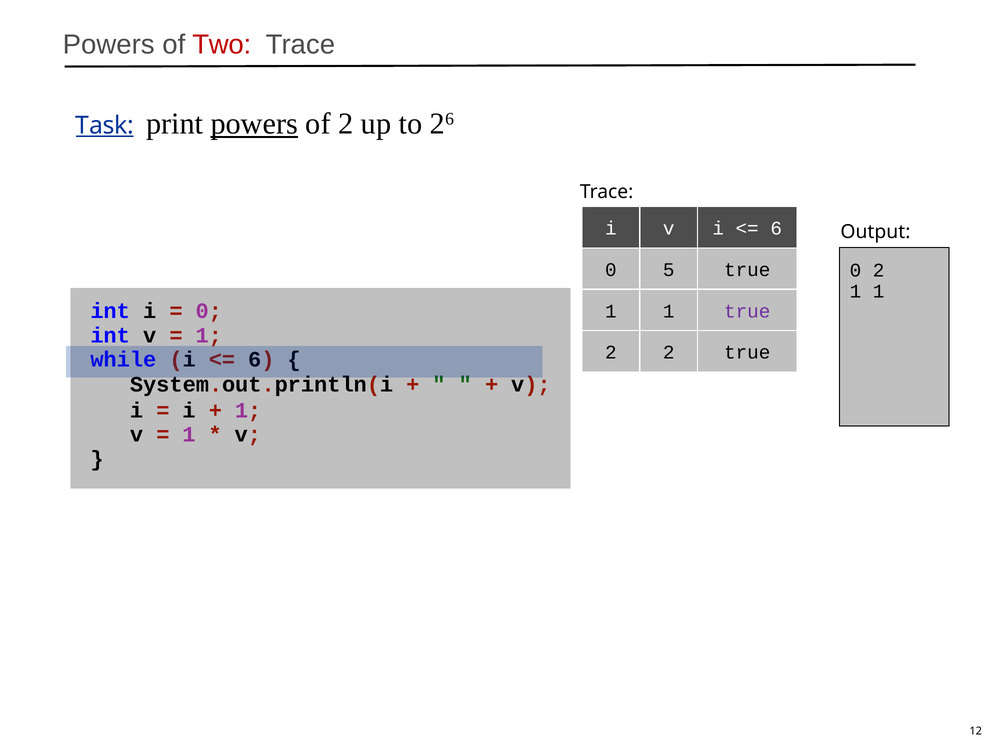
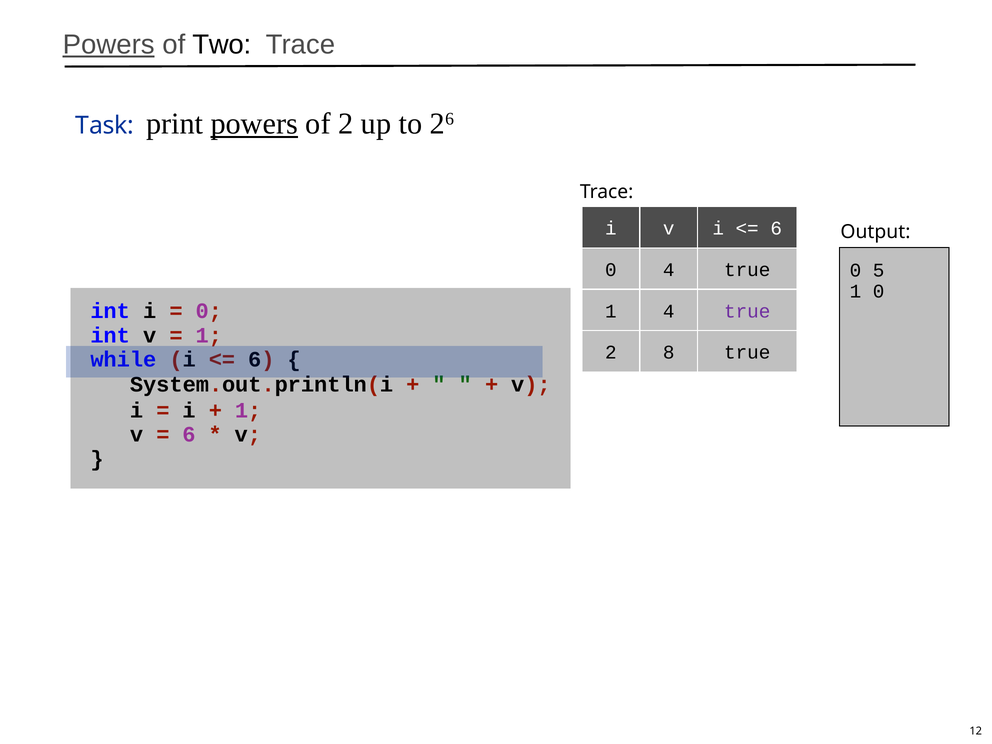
Powers at (109, 45) underline: none -> present
Two colour: red -> black
Task underline: present -> none
0 5: 5 -> 4
0 2: 2 -> 5
1 at (879, 291): 1 -> 0
1 at (669, 311): 1 -> 4
2 2: 2 -> 8
1 at (189, 435): 1 -> 6
